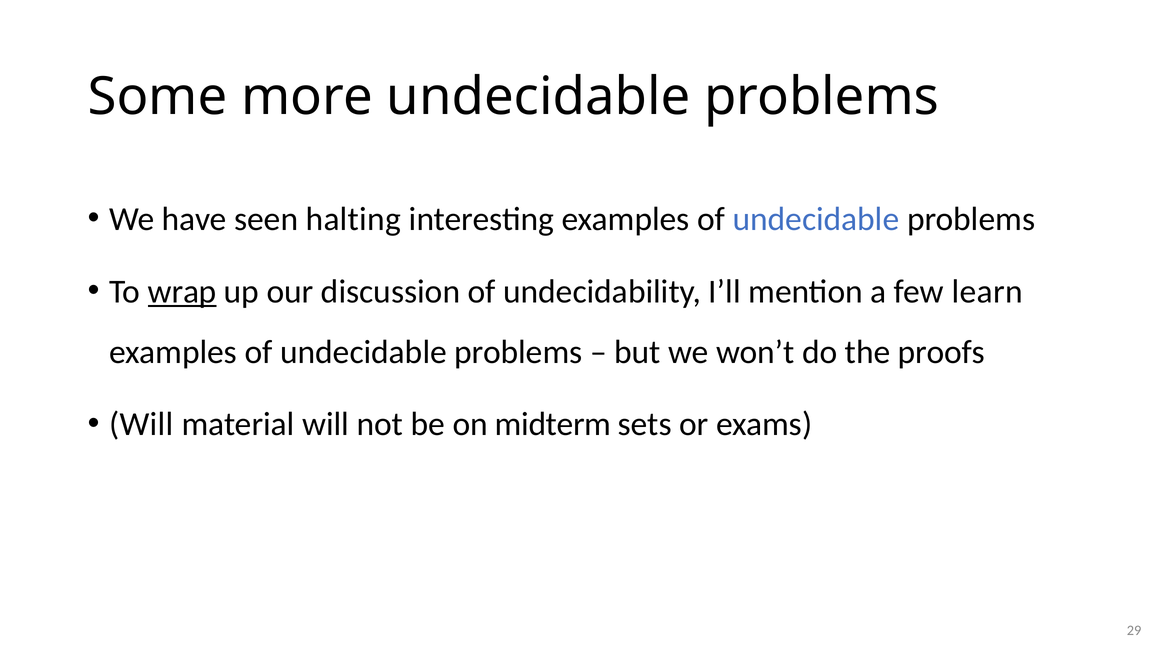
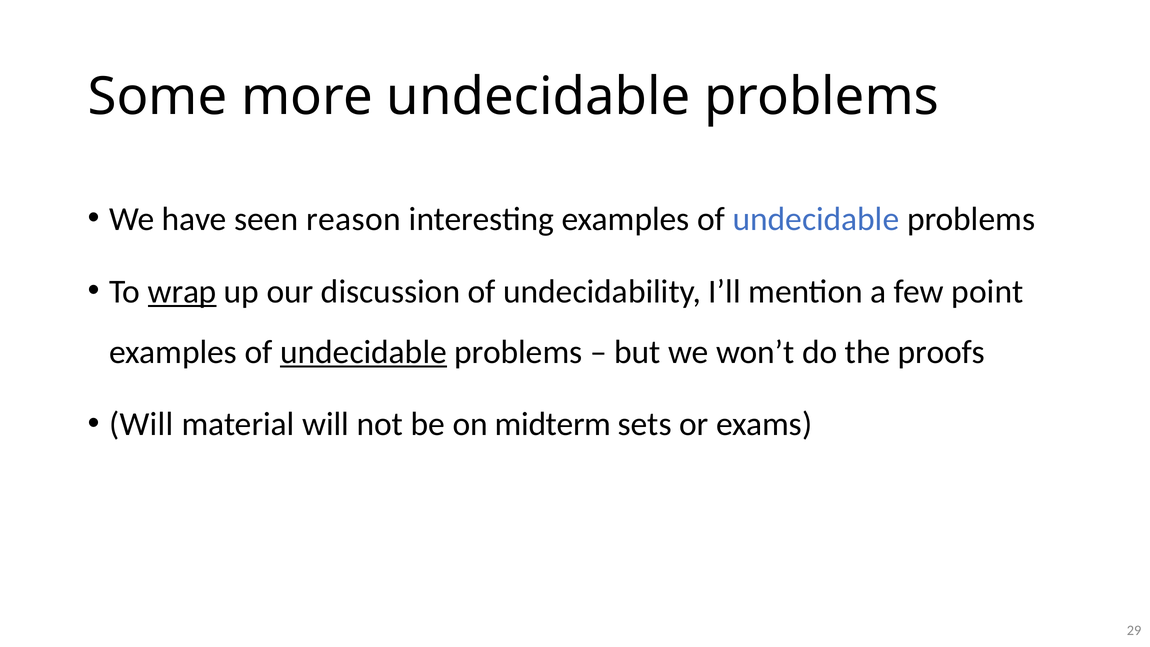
halting: halting -> reason
learn: learn -> point
undecidable at (363, 352) underline: none -> present
